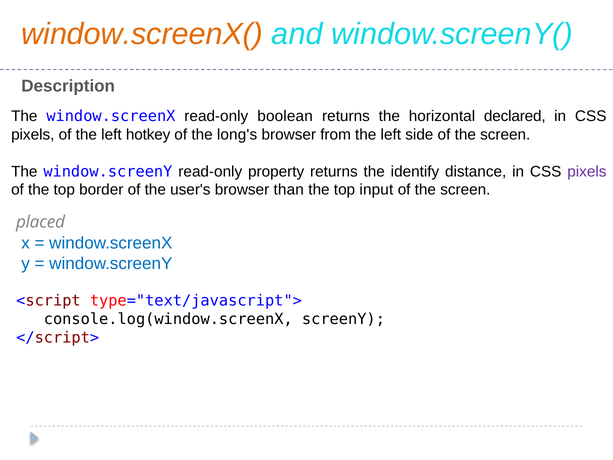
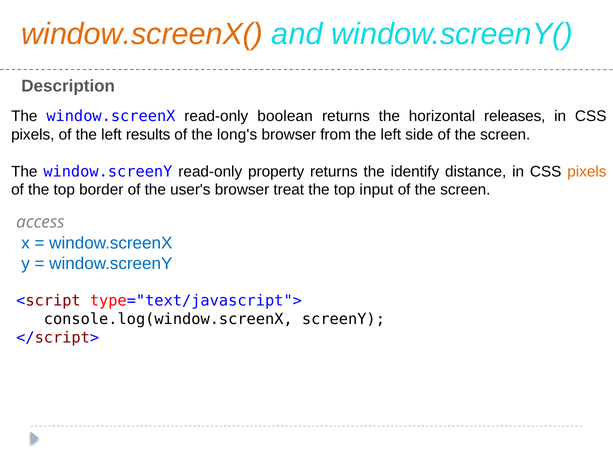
declared: declared -> releases
hotkey: hotkey -> results
pixels at (587, 171) colour: purple -> orange
than: than -> treat
placed: placed -> access
